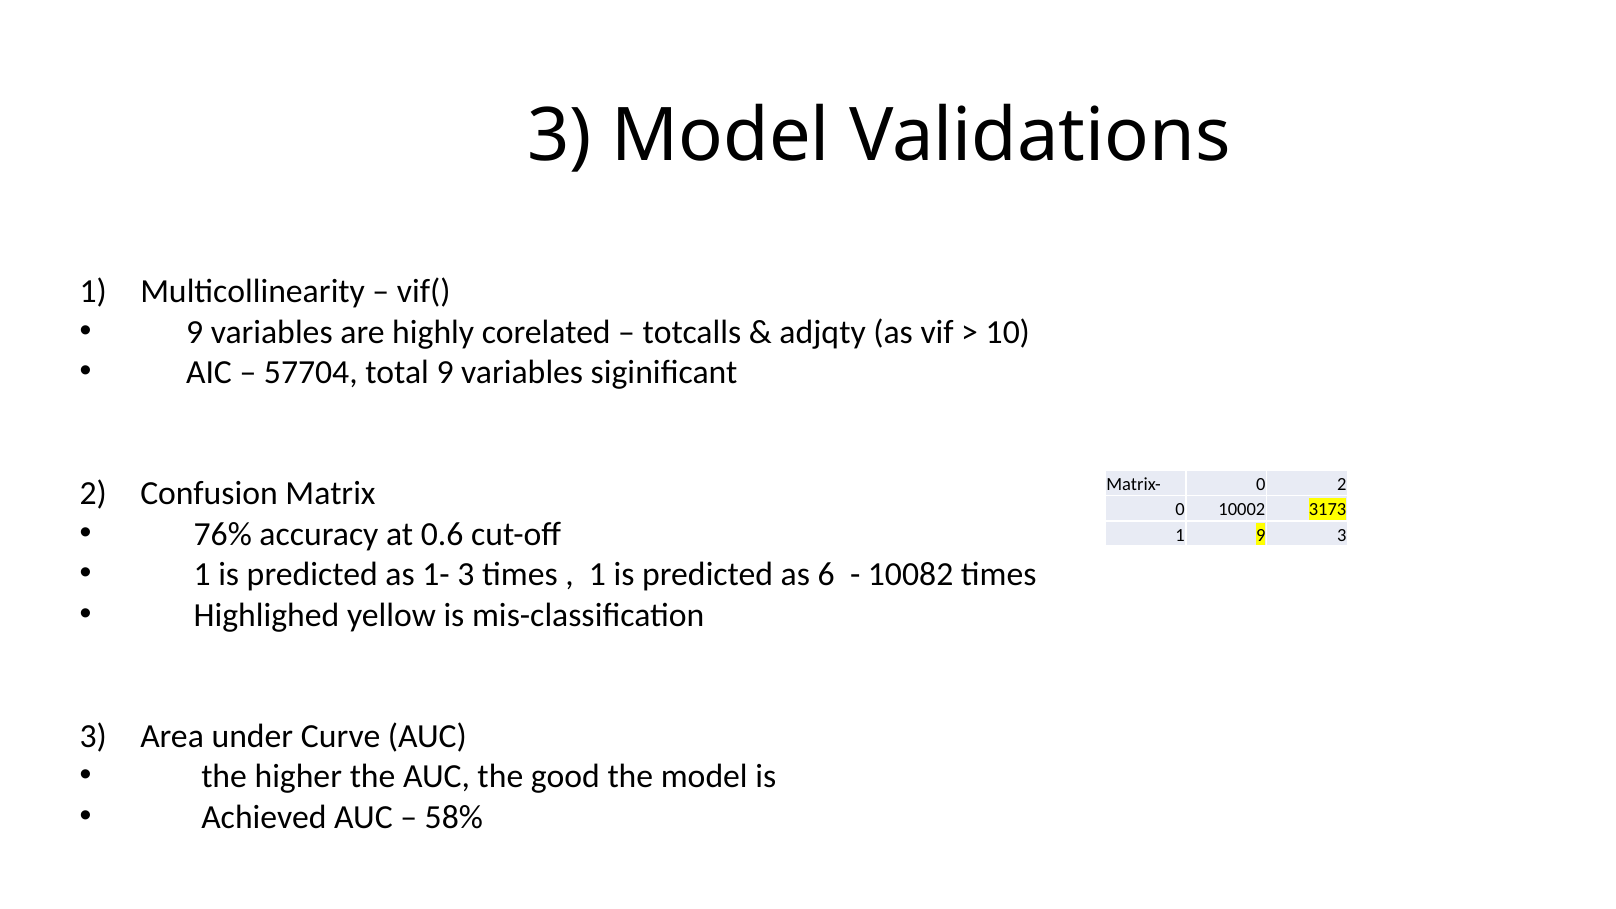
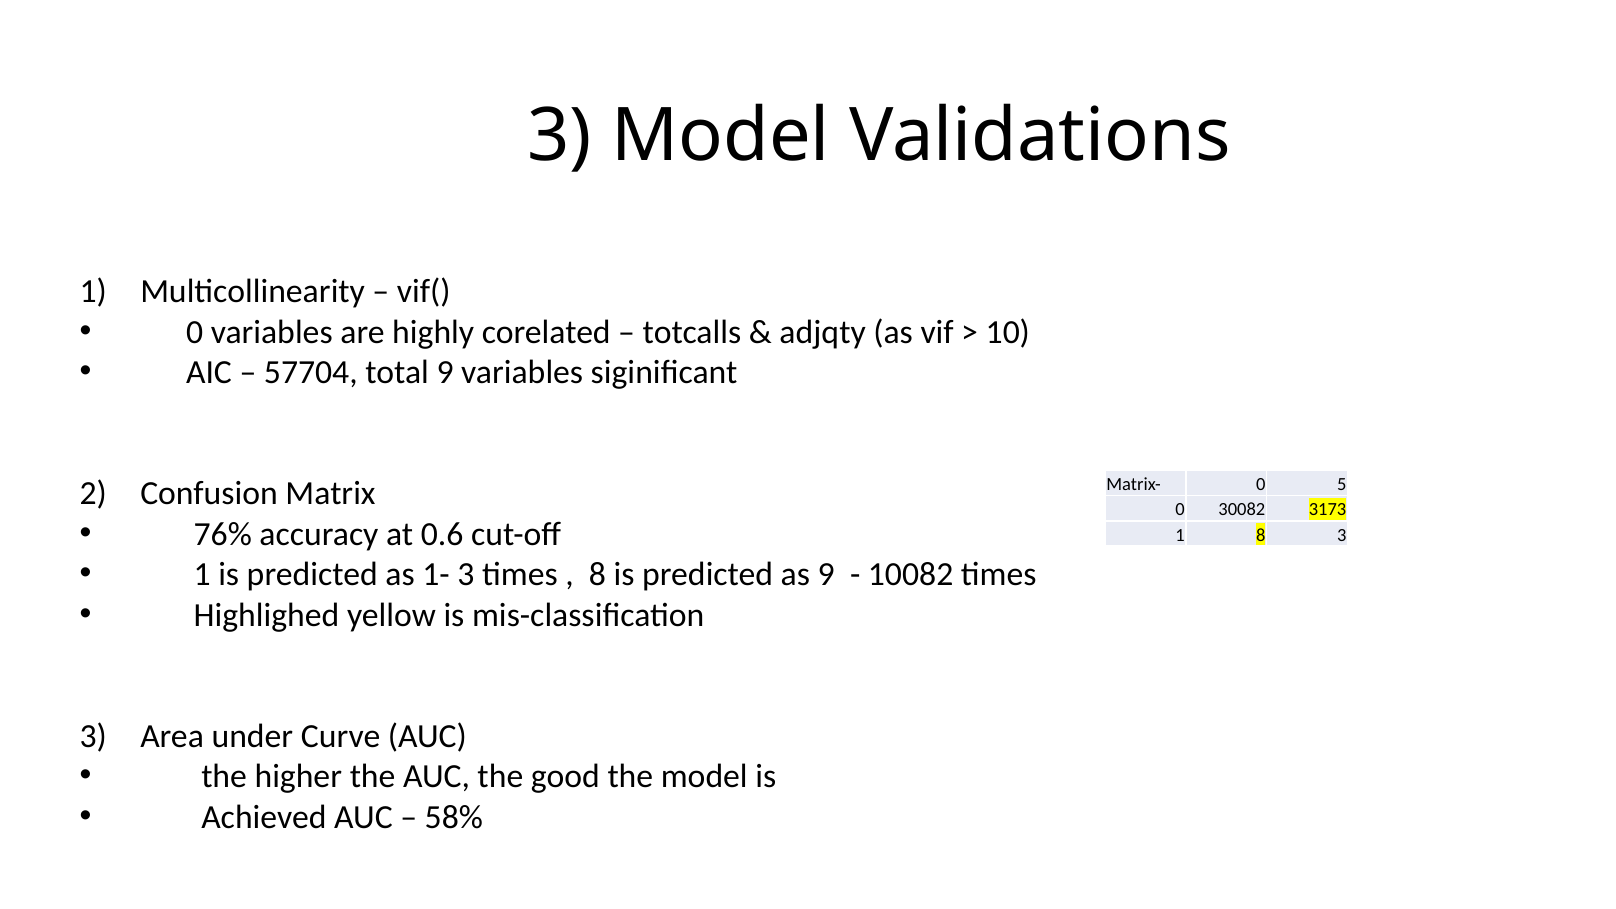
9 at (195, 332): 9 -> 0
0 2: 2 -> 5
10002: 10002 -> 30082
1 9: 9 -> 8
1 at (597, 575): 1 -> 8
as 6: 6 -> 9
